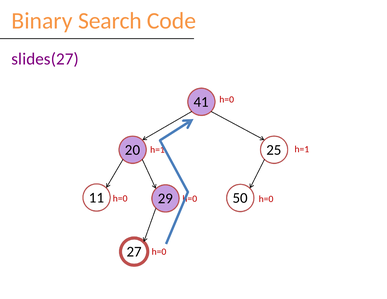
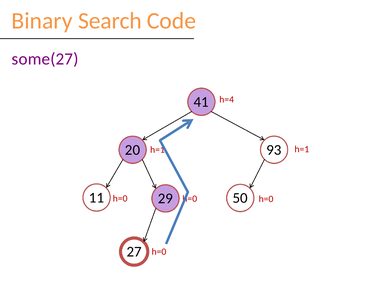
slides(27: slides(27 -> some(27
h=0 at (227, 99): h=0 -> h=4
25: 25 -> 93
